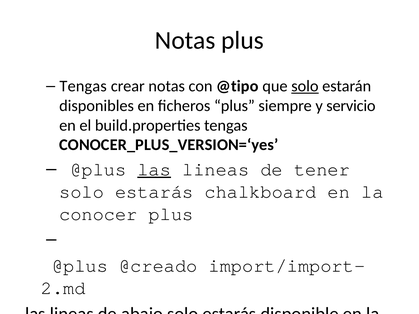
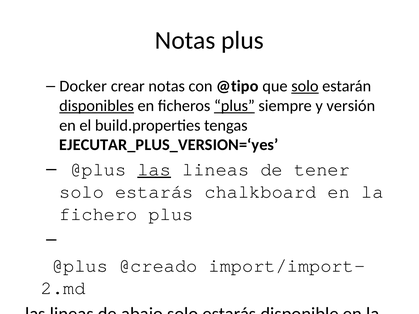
Tengas at (83, 86): Tengas -> Docker
disponibles underline: none -> present
plus at (234, 106) underline: none -> present
y servicio: servicio -> versión
CONOCER_PLUS_VERSION=‘yes: CONOCER_PLUS_VERSION=‘yes -> EJECUTAR_PLUS_VERSION=‘yes
conocer: conocer -> fichero
